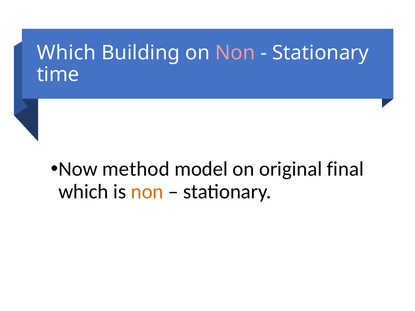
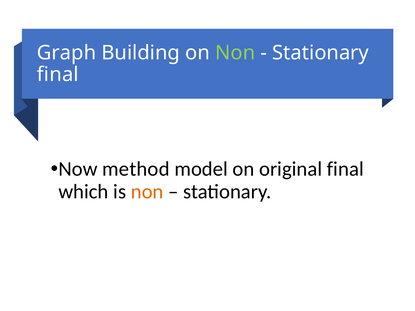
Which at (66, 53): Which -> Graph
Non at (235, 53) colour: pink -> light green
time at (58, 75): time -> final
